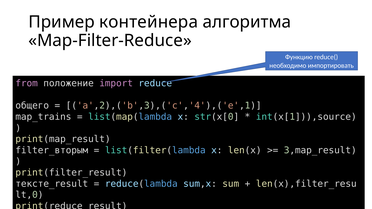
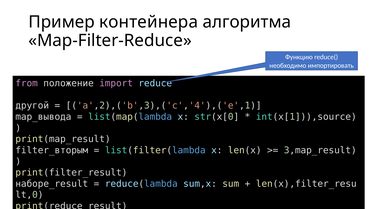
общего: общего -> другой
map_trains: map_trains -> map_вывода
тексте_result: тексте_result -> наборе_result
